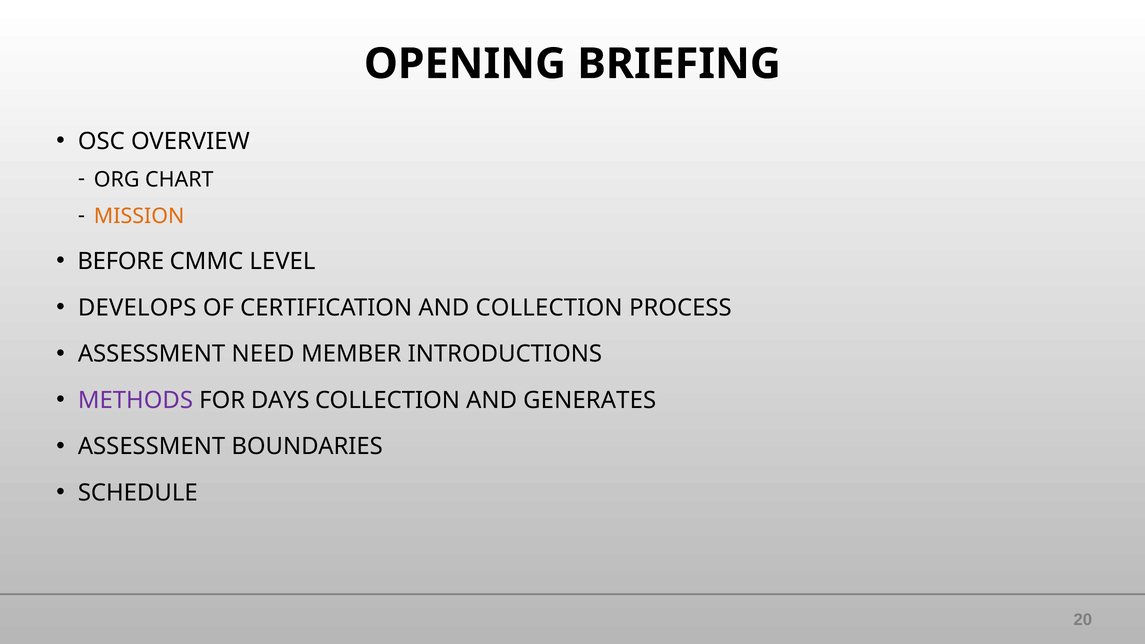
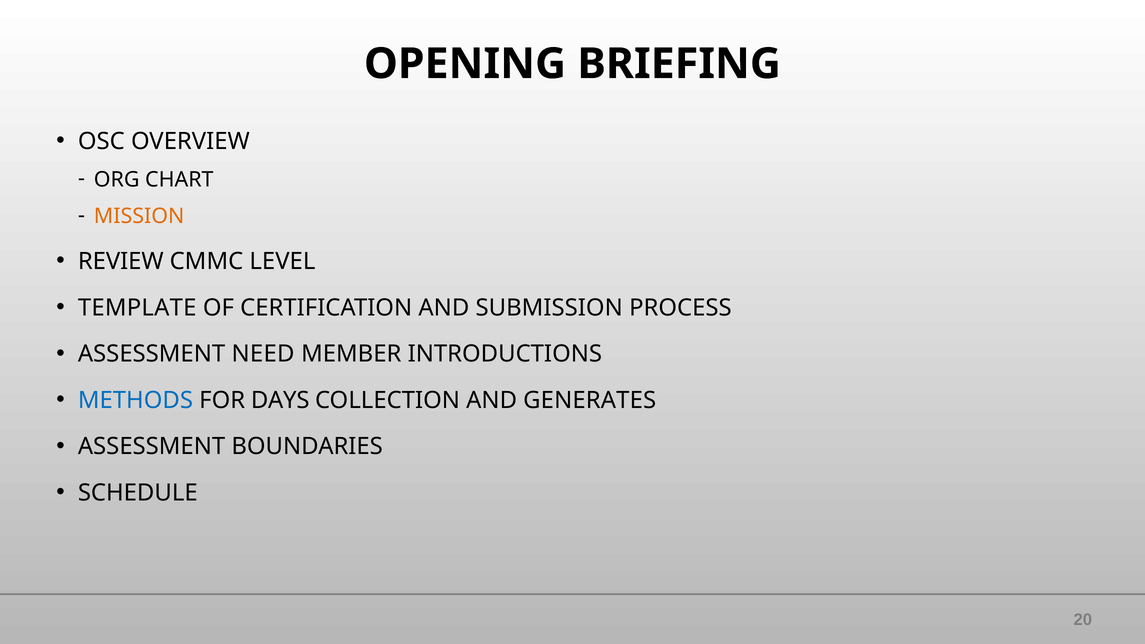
BEFORE: BEFORE -> REVIEW
DEVELOPS: DEVELOPS -> TEMPLATE
AND COLLECTION: COLLECTION -> SUBMISSION
METHODS colour: purple -> blue
